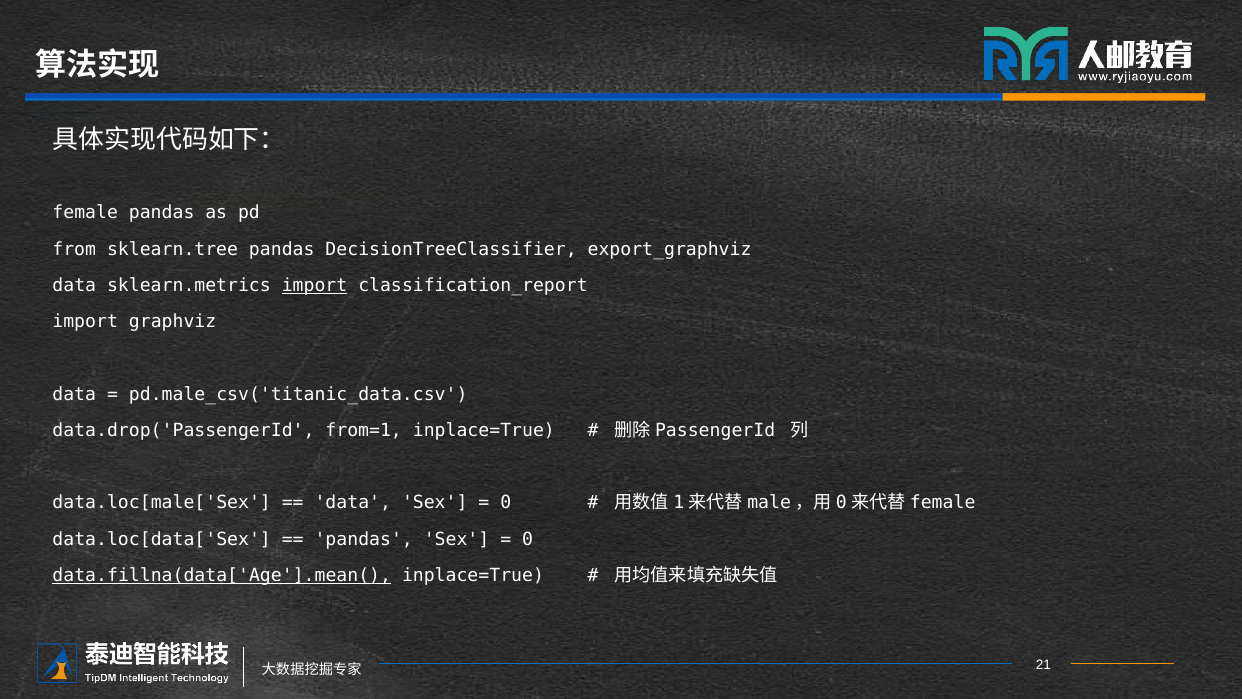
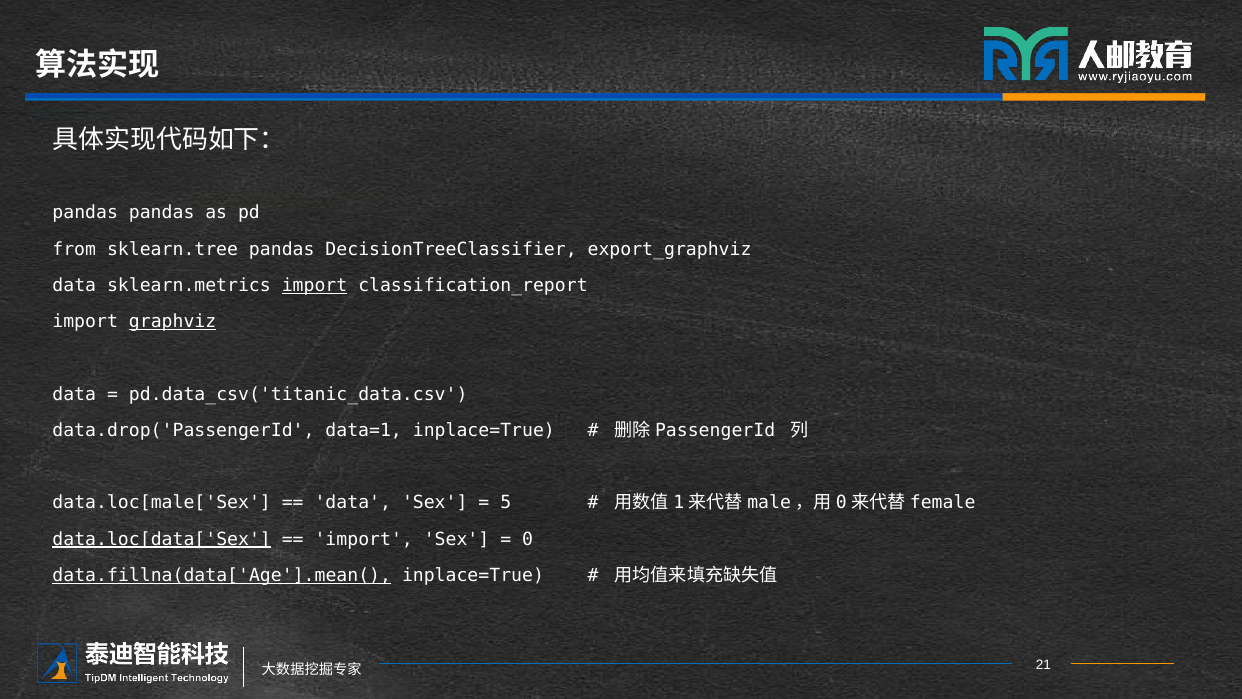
female at (85, 213): female -> pandas
graphviz underline: none -> present
pd.male_csv('titanic_data.csv: pd.male_csv('titanic_data.csv -> pd.data_csv('titanic_data.csv
from=1: from=1 -> data=1
0 at (506, 503): 0 -> 5
data.loc[data['Sex underline: none -> present
pandas at (364, 539): pandas -> import
